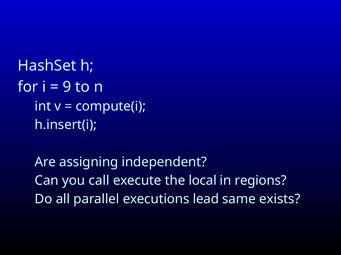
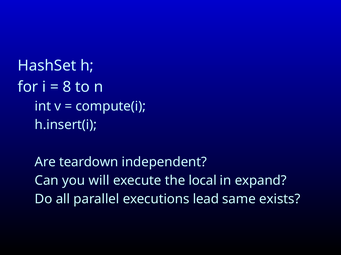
9: 9 -> 8
assigning: assigning -> teardown
call: call -> will
regions: regions -> expand
